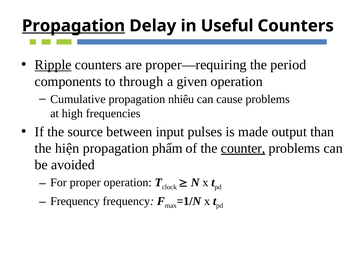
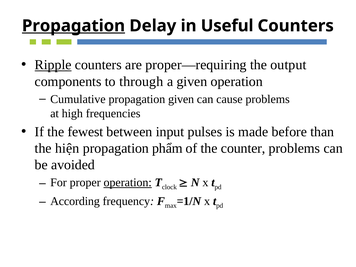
period: period -> output
propagation nhiêu: nhiêu -> given
source: source -> fewest
output: output -> before
counter underline: present -> none
operation at (128, 183) underline: none -> present
Frequency at (75, 201): Frequency -> According
